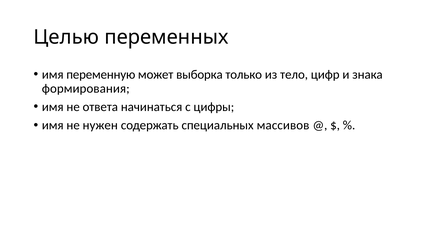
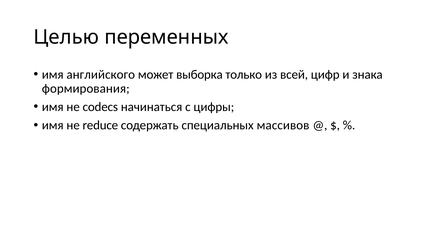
переменную: переменную -> английского
тело: тело -> всей
ответа: ответа -> codecs
нужен: нужен -> reduce
